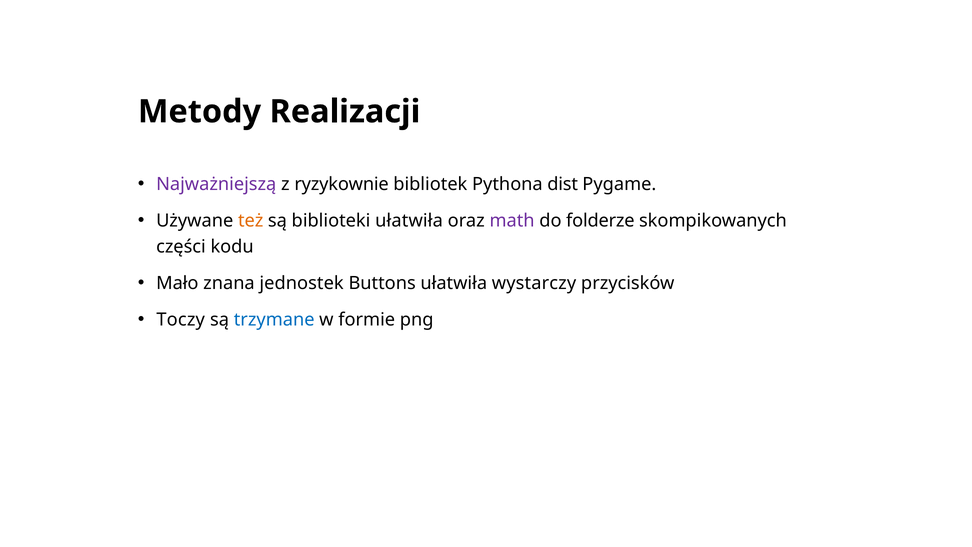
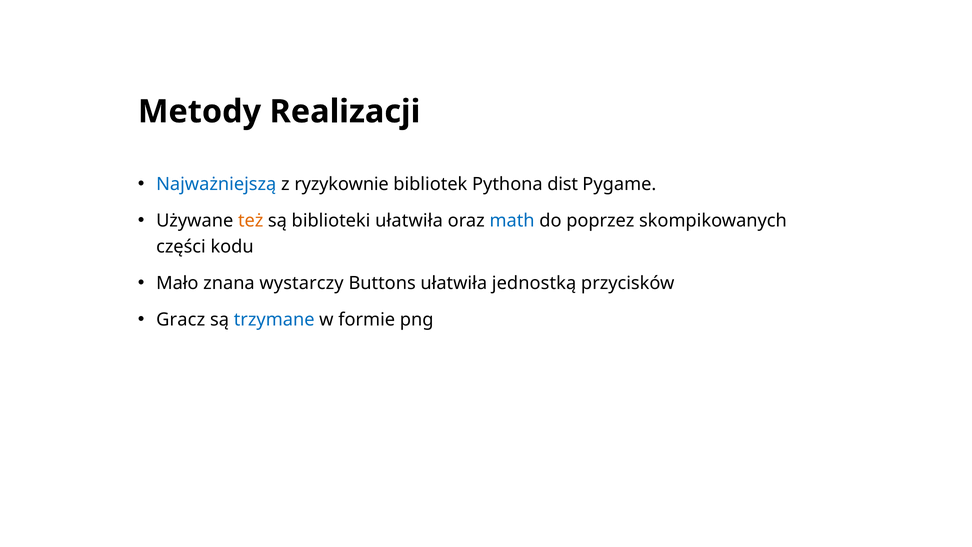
Najważniejszą colour: purple -> blue
math colour: purple -> blue
folderze: folderze -> poprzez
jednostek: jednostek -> wystarczy
wystarczy: wystarczy -> jednostką
Toczy: Toczy -> Gracz
